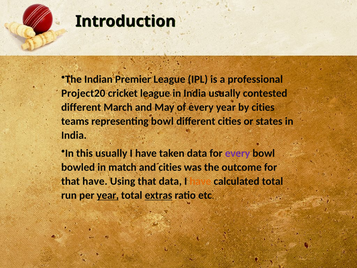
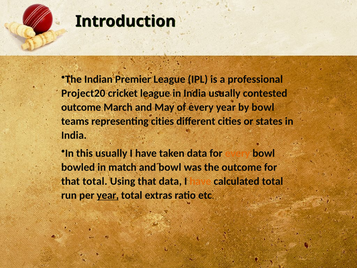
different at (81, 107): different -> outcome
by cities: cities -> bowl
representing bowl: bowl -> cities
every at (238, 153) colour: purple -> orange
and cities: cities -> bowl
that have: have -> total
extras underline: present -> none
